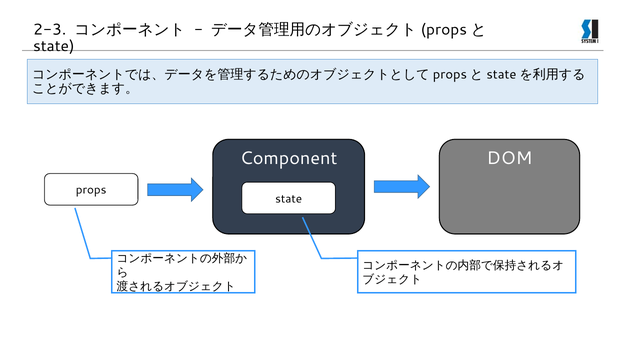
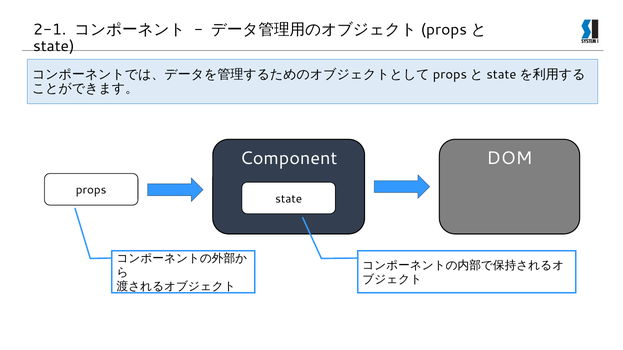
2-3: 2-3 -> 2-1
